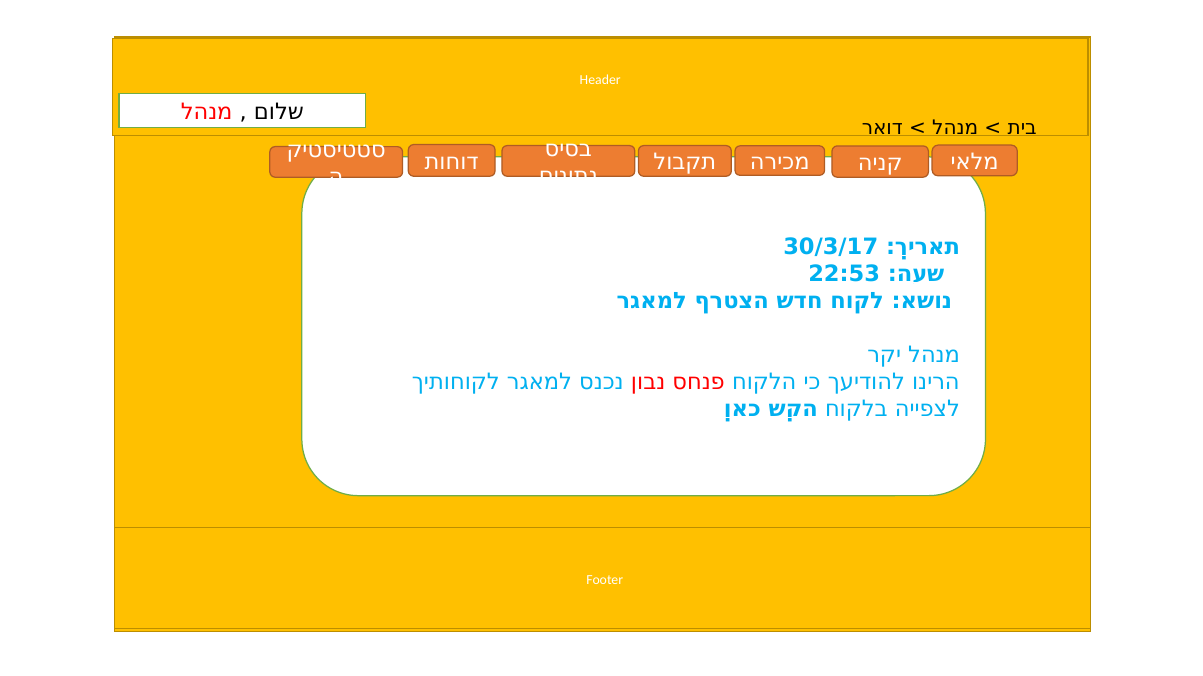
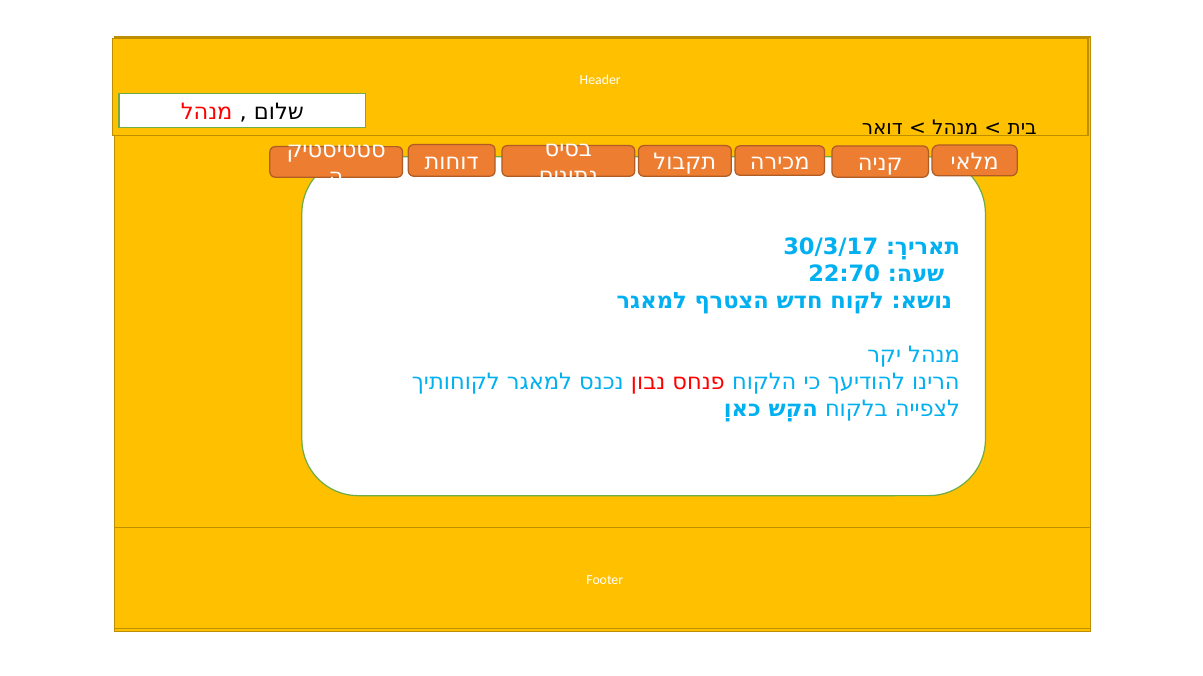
22:53: 22:53 -> 22:70
